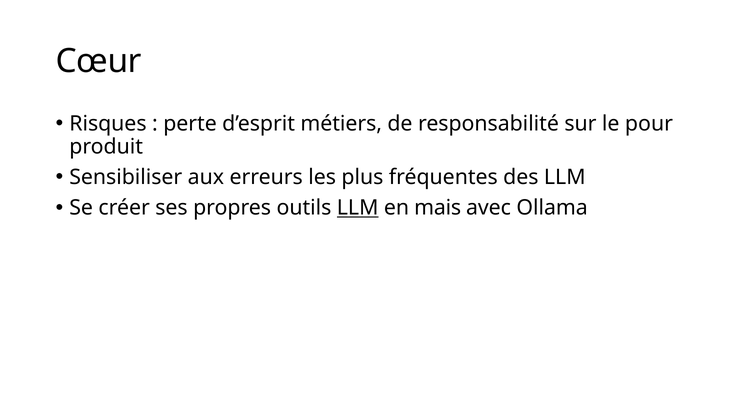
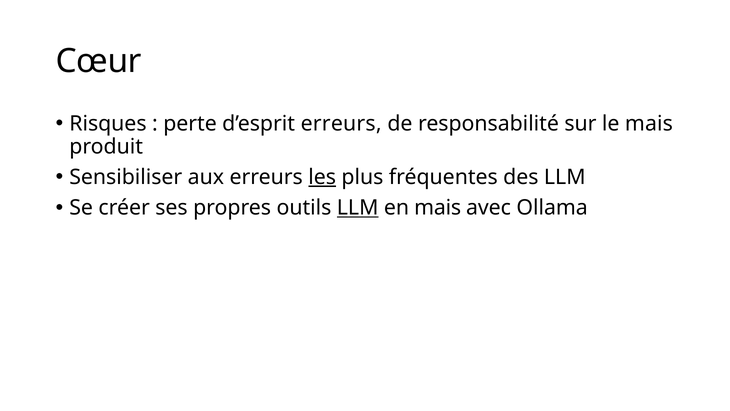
d’esprit métiers: métiers -> erreurs
le pour: pour -> mais
les underline: none -> present
